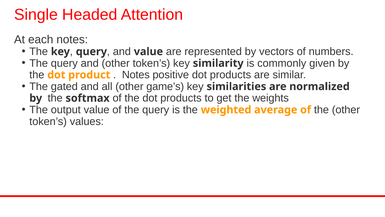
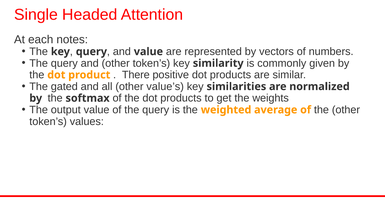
Notes at (136, 75): Notes -> There
game’s: game’s -> value’s
